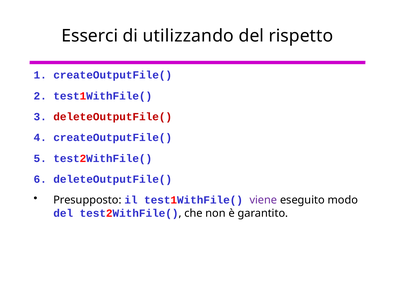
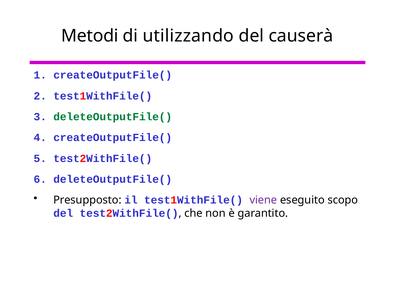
Esserci: Esserci -> Metodi
rispetto: rispetto -> causerà
deleteOutputFile( at (113, 117) colour: red -> green
modo: modo -> scopo
